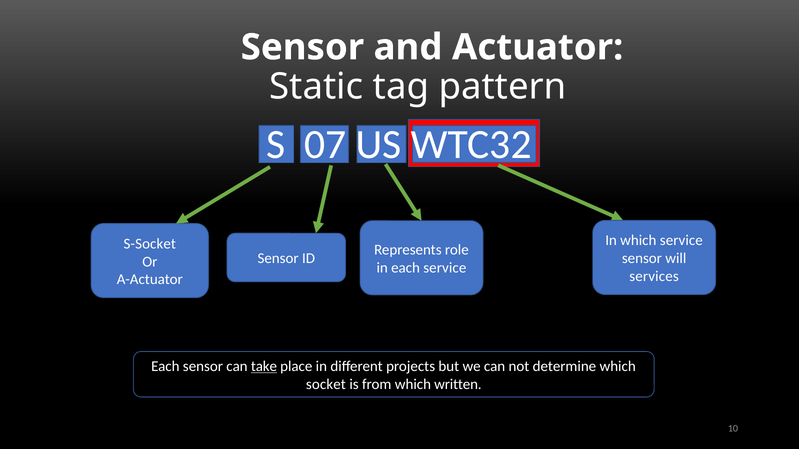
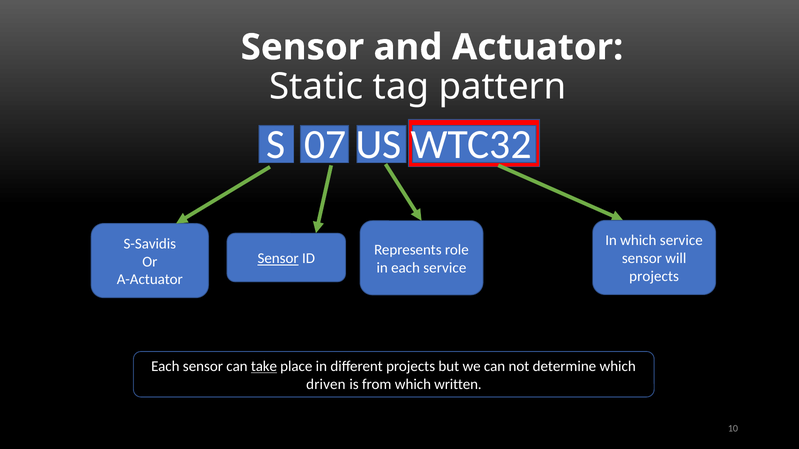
S-Socket: S-Socket -> S-Savidis
Sensor at (278, 259) underline: none -> present
services at (654, 277): services -> projects
socket: socket -> driven
